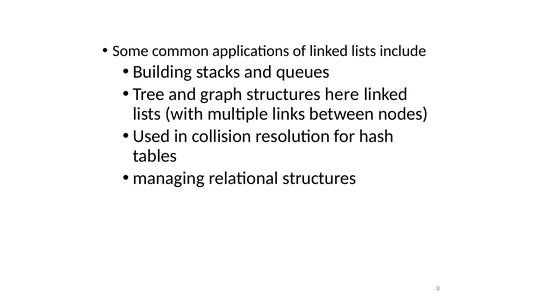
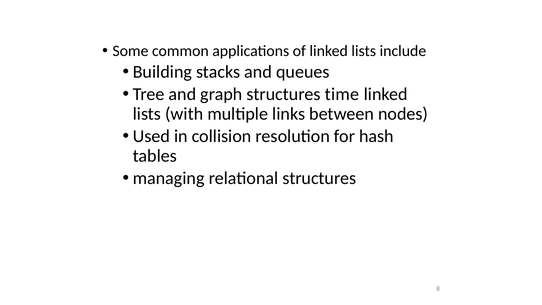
here: here -> time
